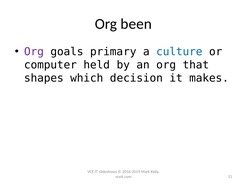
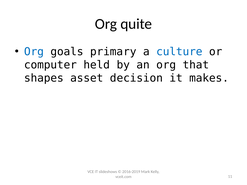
been: been -> quite
Org at (34, 52) colour: purple -> blue
which: which -> asset
